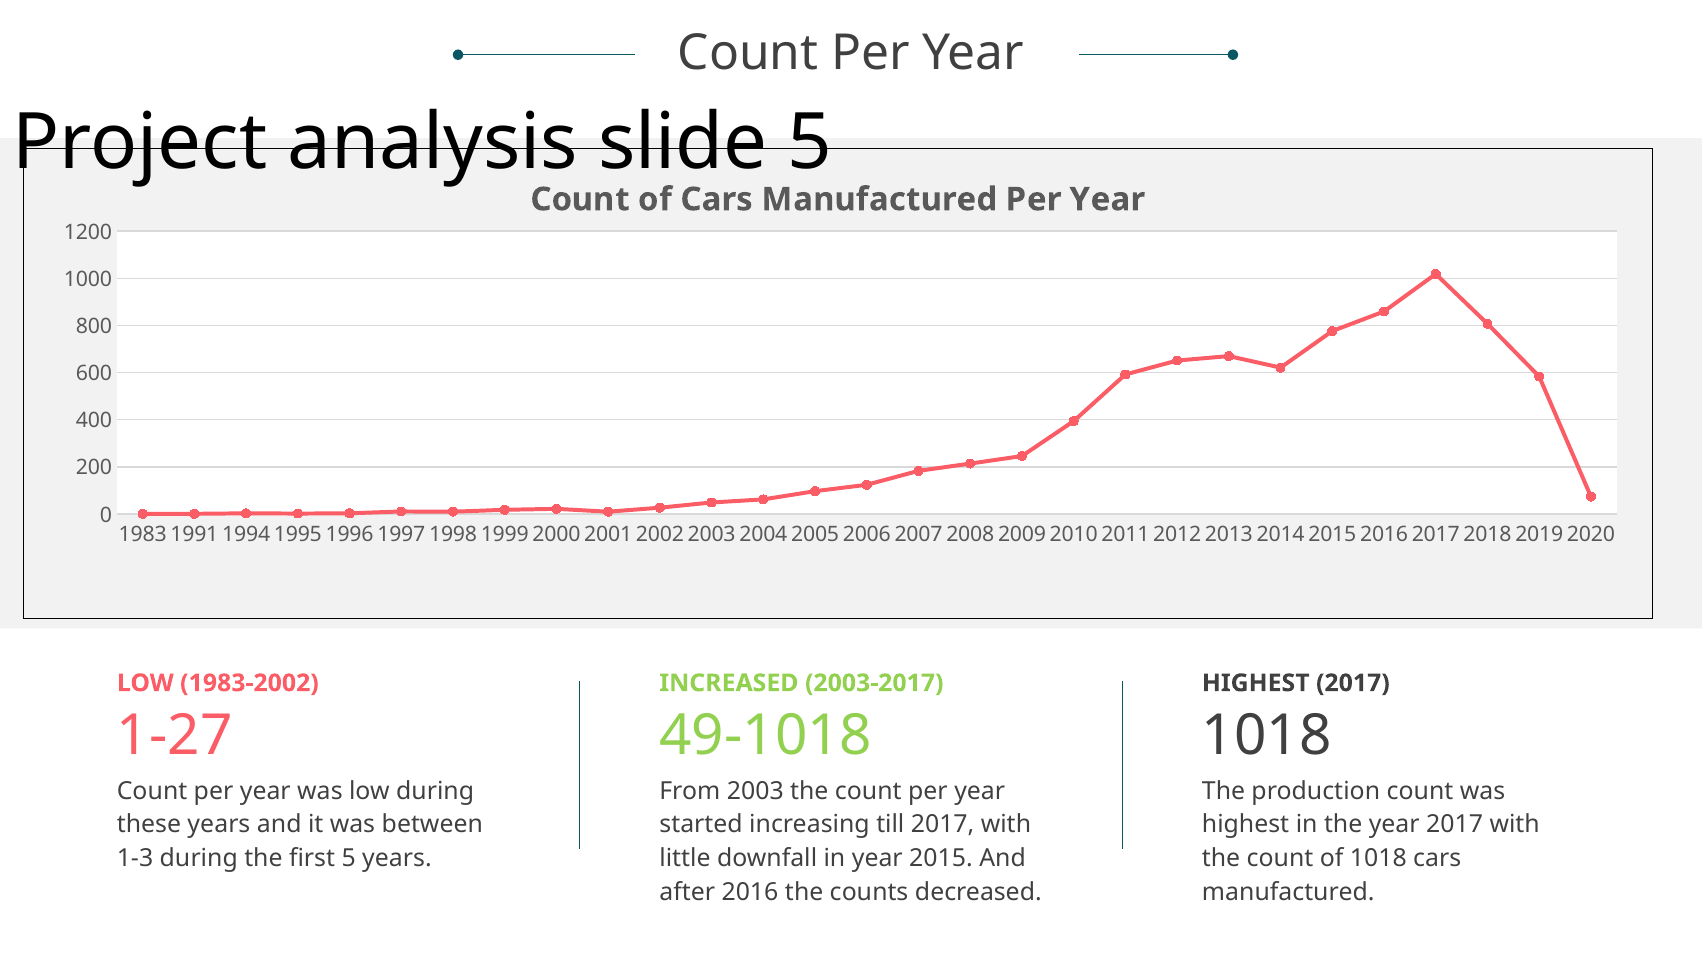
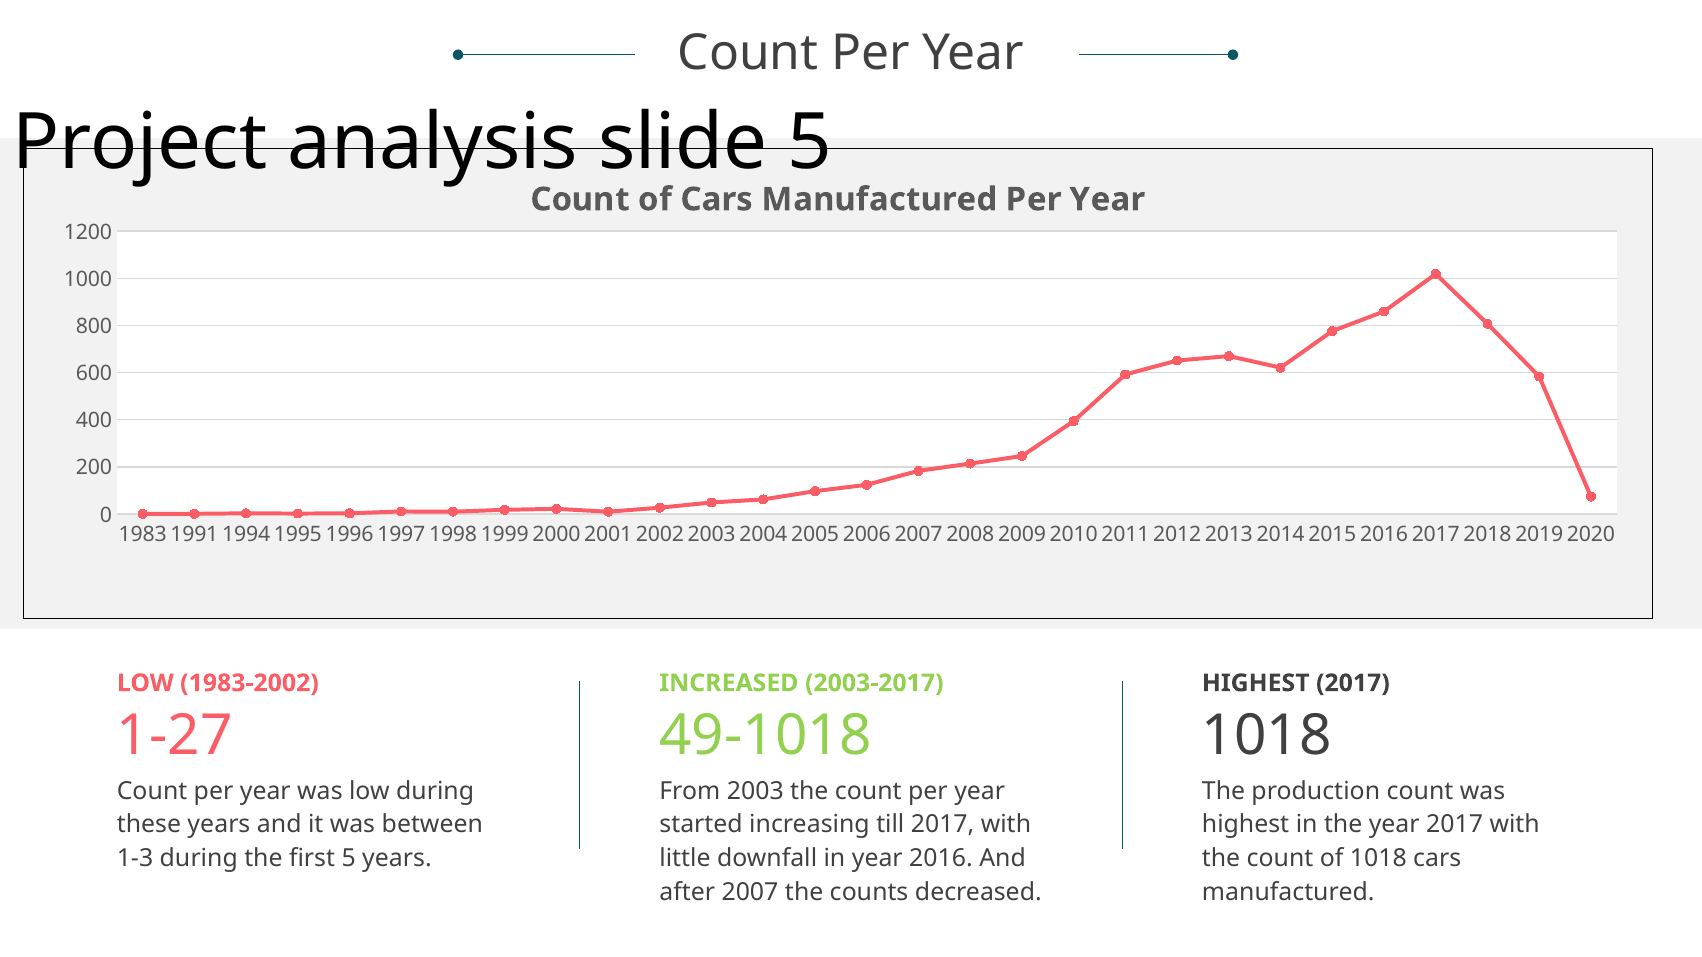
2015: 2015 -> 2016
2016: 2016 -> 2007
